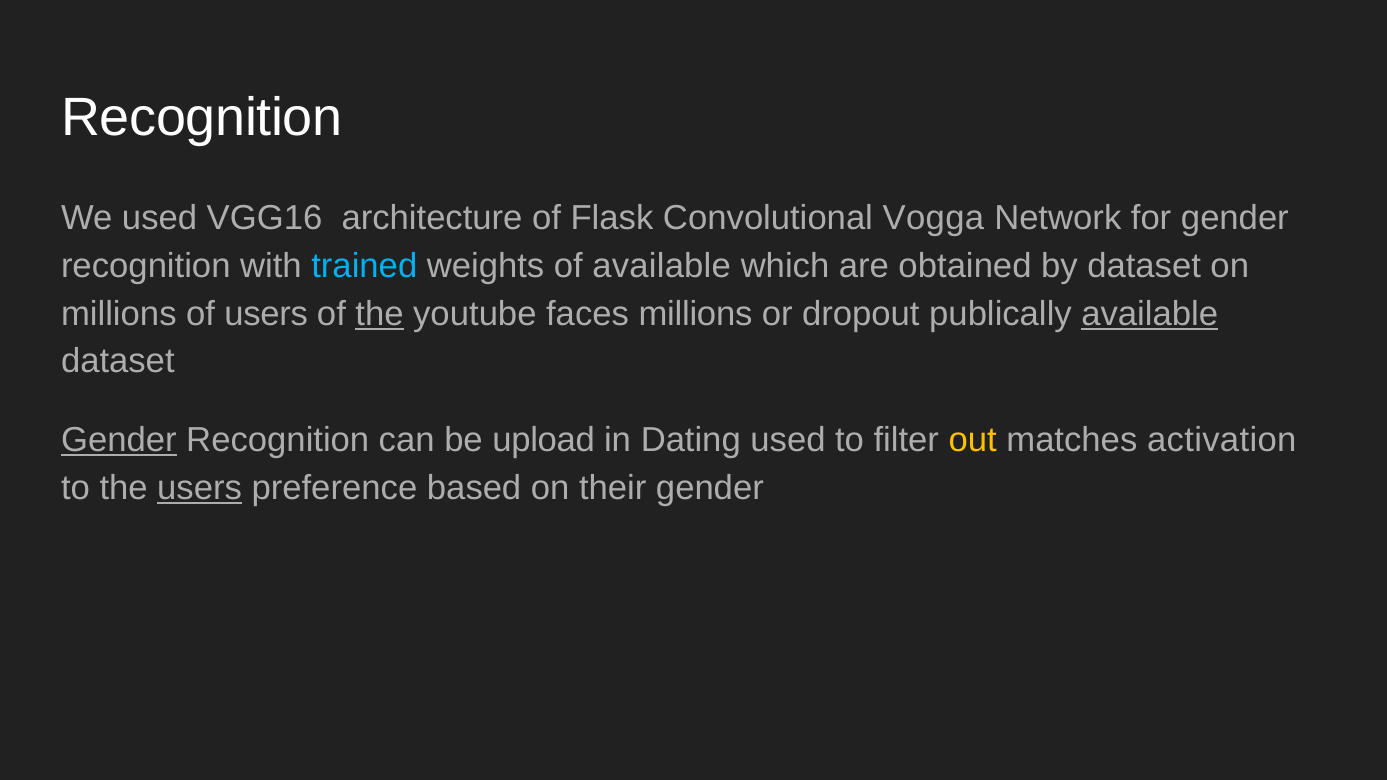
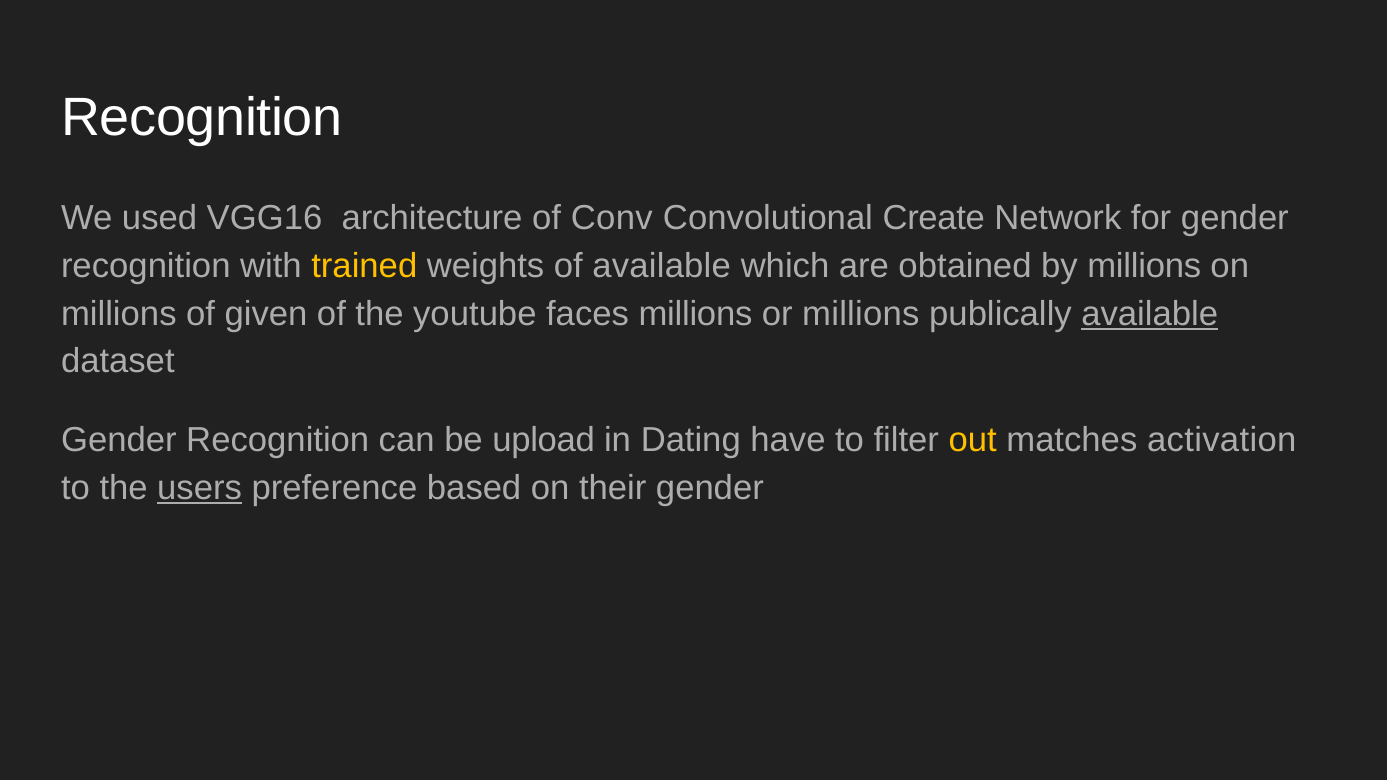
Flask: Flask -> Conv
Vogga: Vogga -> Create
trained colour: light blue -> yellow
by dataset: dataset -> millions
of users: users -> given
the at (380, 314) underline: present -> none
or dropout: dropout -> millions
Gender at (119, 440) underline: present -> none
Dating used: used -> have
